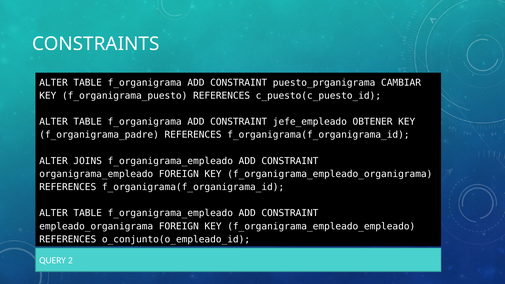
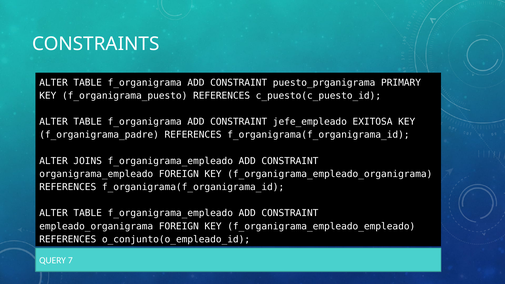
CAMBIAR: CAMBIAR -> PRIMARY
OBTENER: OBTENER -> EXITOSA
2: 2 -> 7
